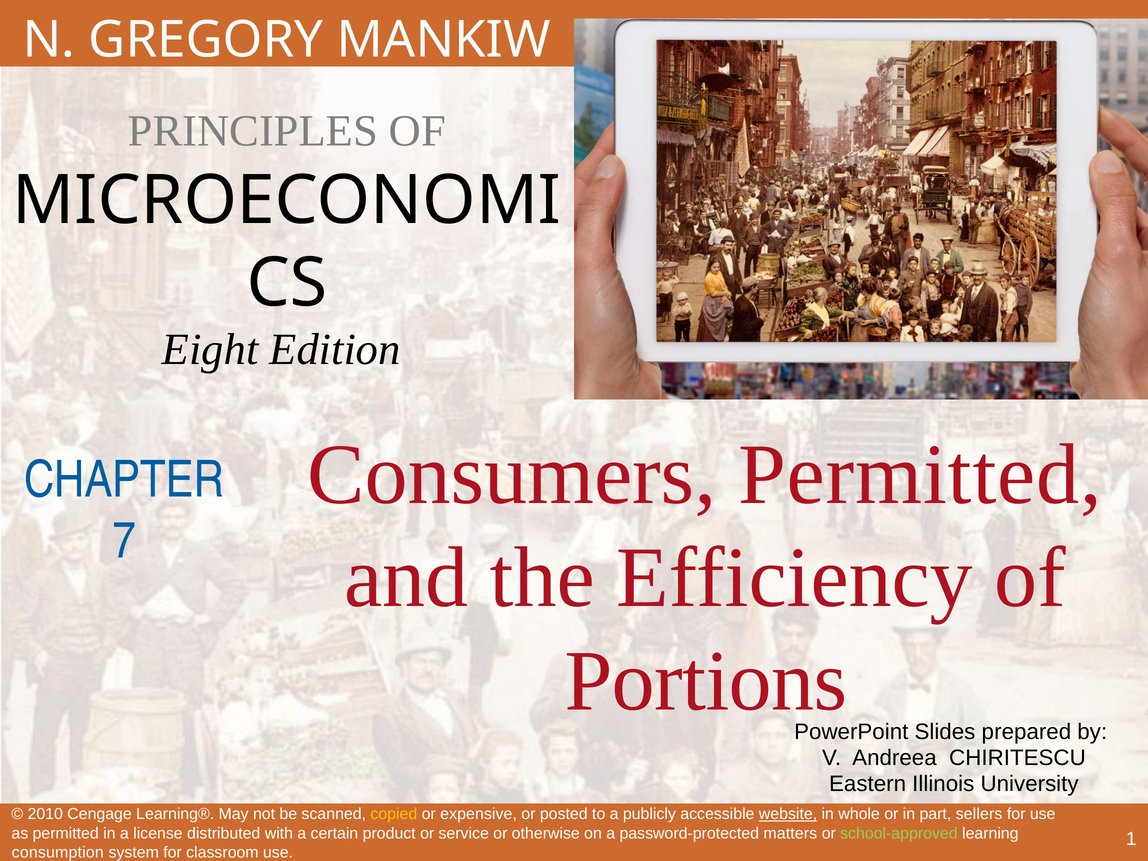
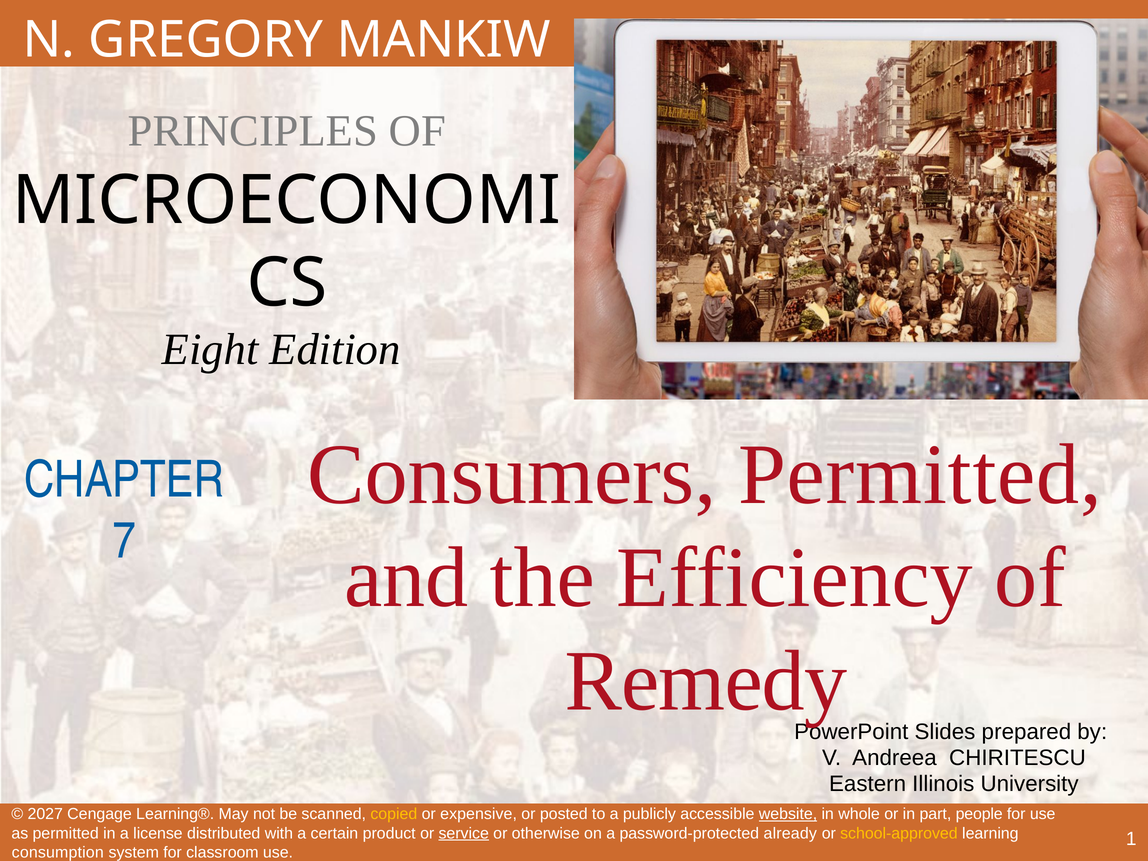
Portions: Portions -> Remedy
2010: 2010 -> 2027
sellers: sellers -> people
service underline: none -> present
matters: matters -> already
school-approved colour: light green -> yellow
